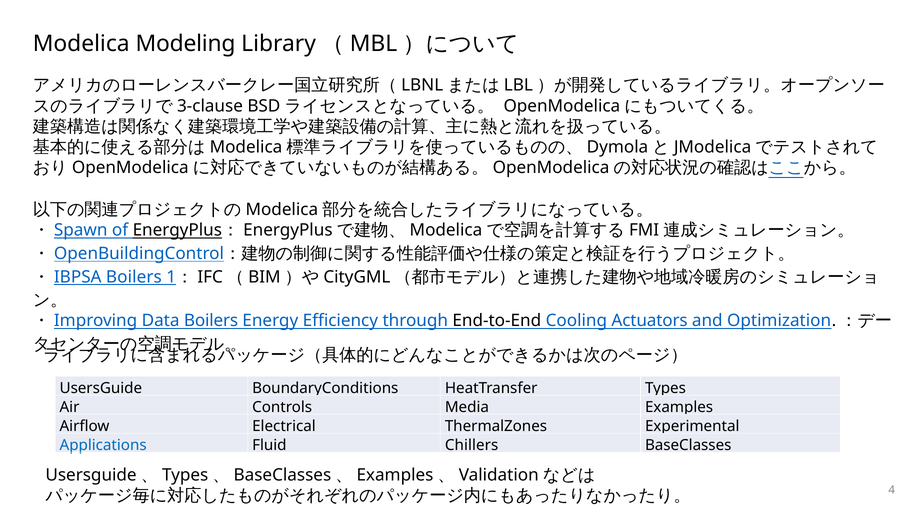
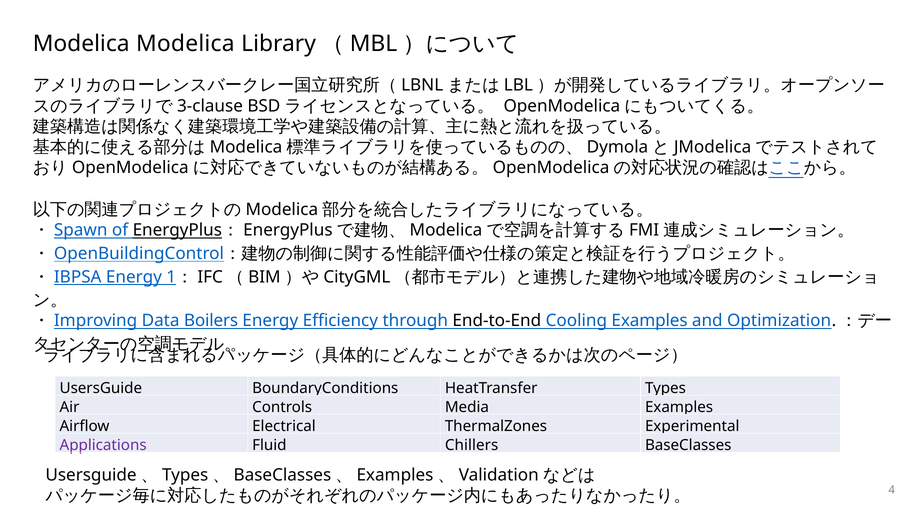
Modelica Modeling: Modeling -> Modelica
Boilers at (134, 277): Boilers -> Energy
Cooling Actuators: Actuators -> Examples
Applications colour: blue -> purple
